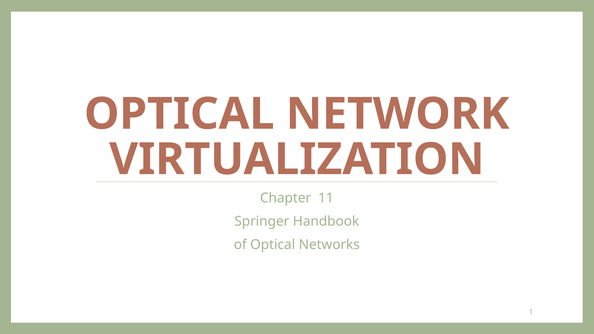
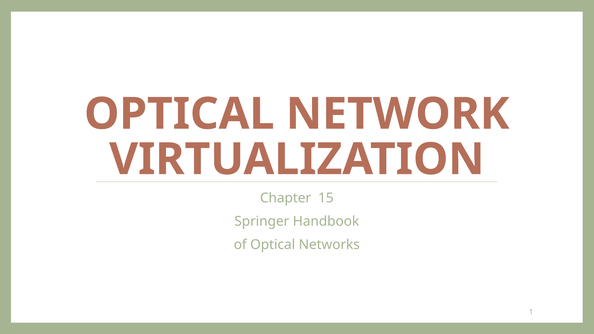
11: 11 -> 15
